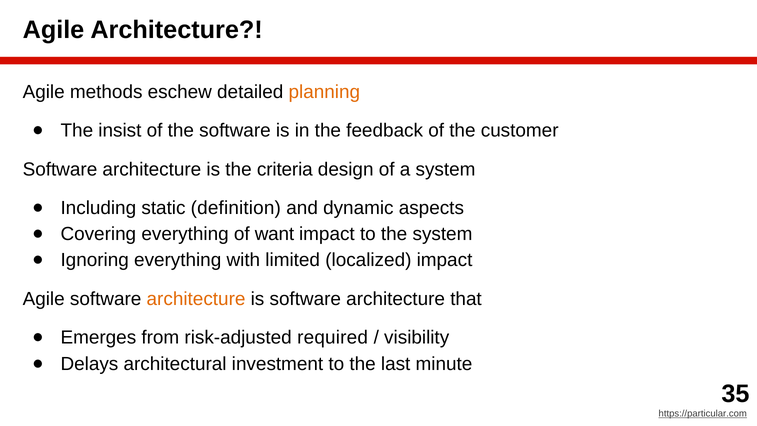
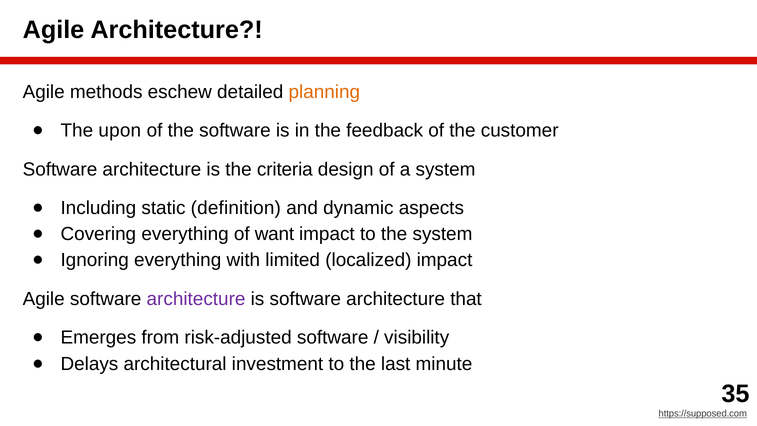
insist: insist -> upon
architecture at (196, 299) colour: orange -> purple
risk-adjusted required: required -> software
https://particular.com: https://particular.com -> https://supposed.com
